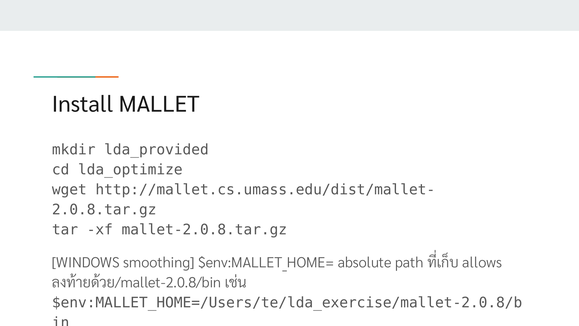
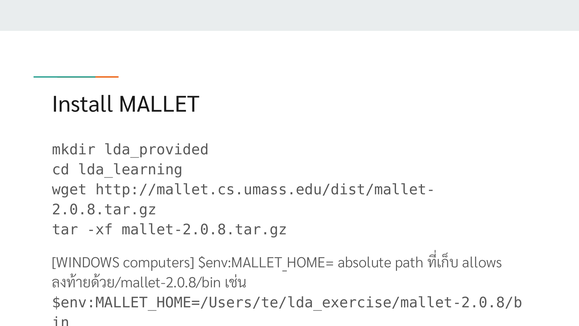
lda_optimize: lda_optimize -> lda_learning
smoothing: smoothing -> computers
